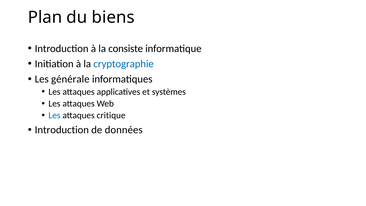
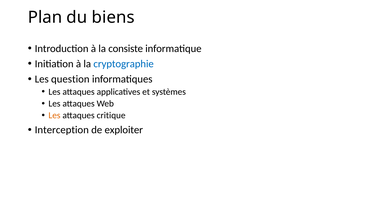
générale: générale -> question
Les at (54, 115) colour: blue -> orange
Introduction at (62, 130): Introduction -> Interception
données: données -> exploiter
